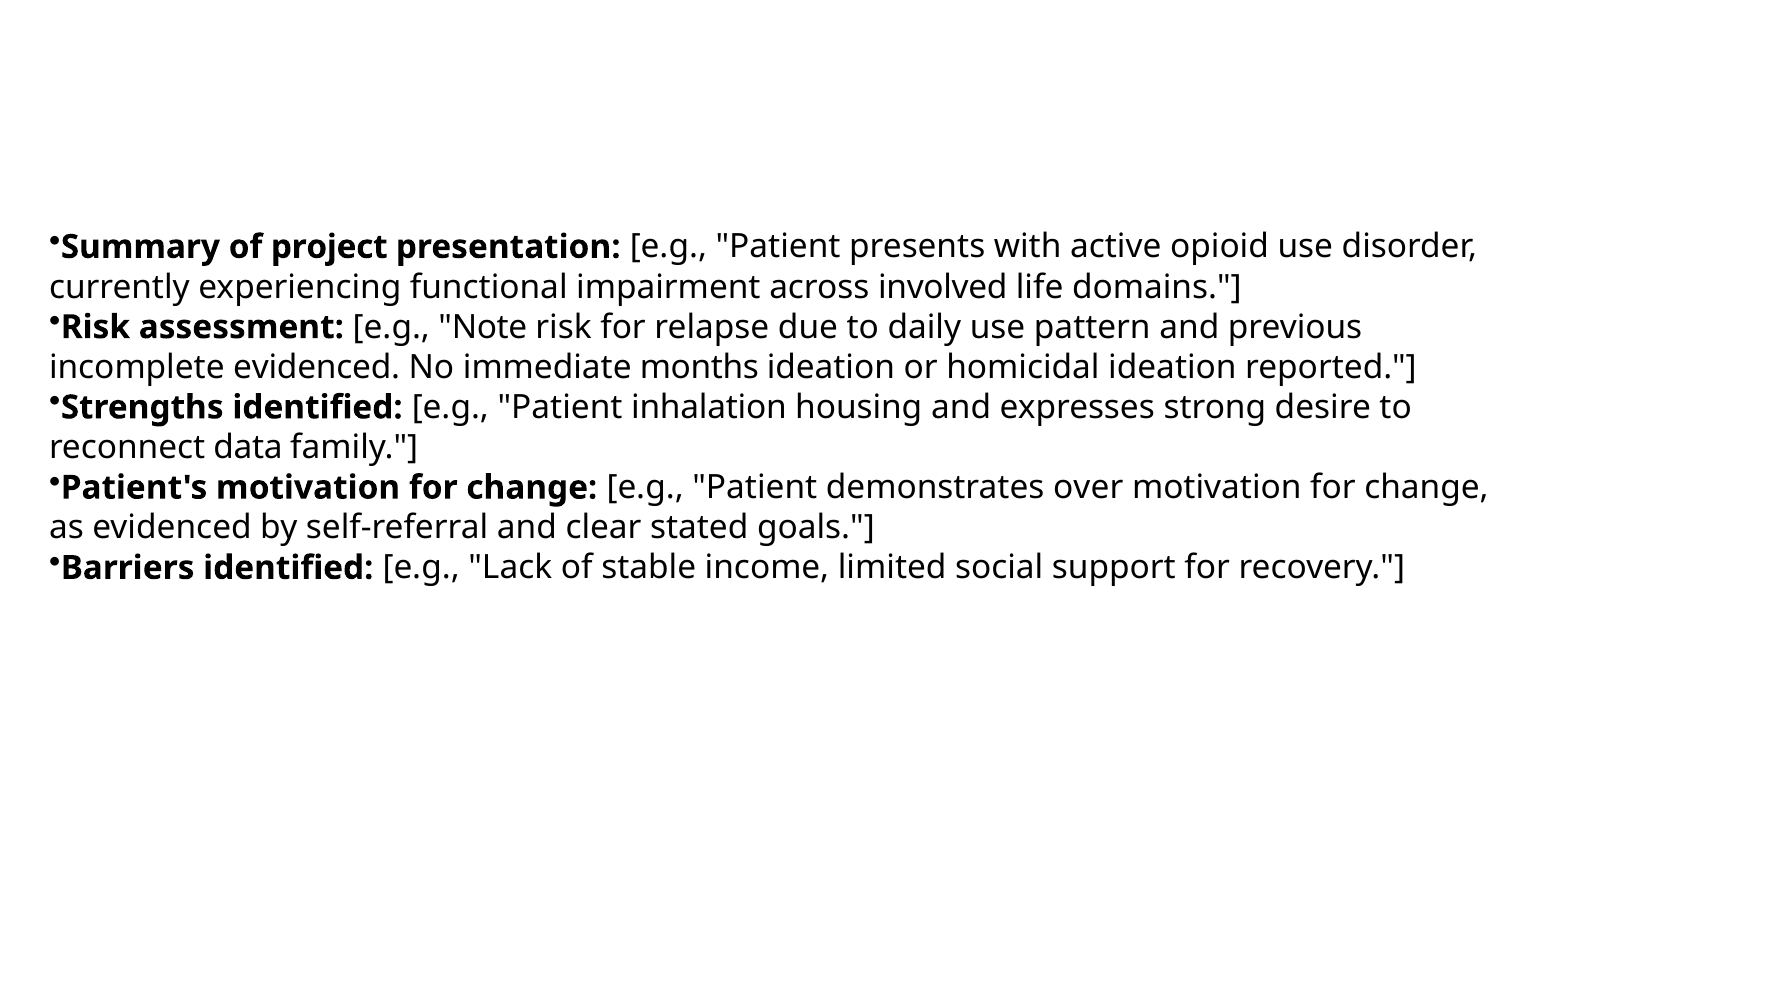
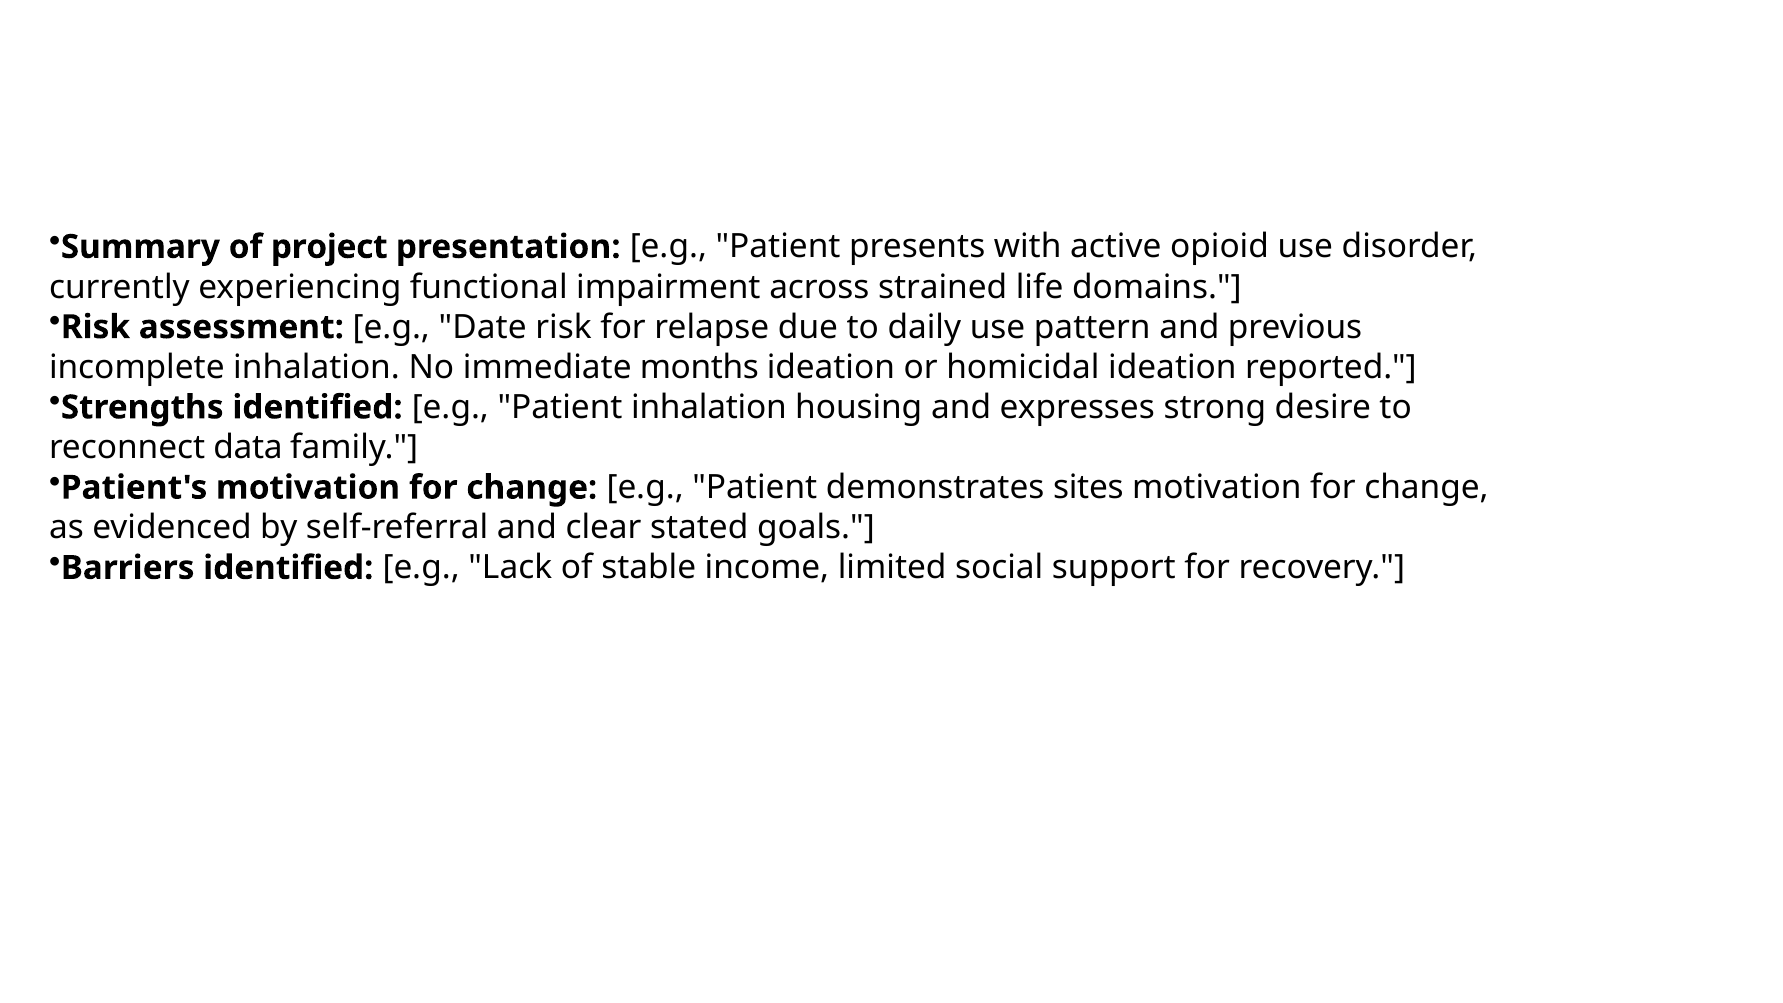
involved: involved -> strained
Note: Note -> Date
incomplete evidenced: evidenced -> inhalation
over: over -> sites
